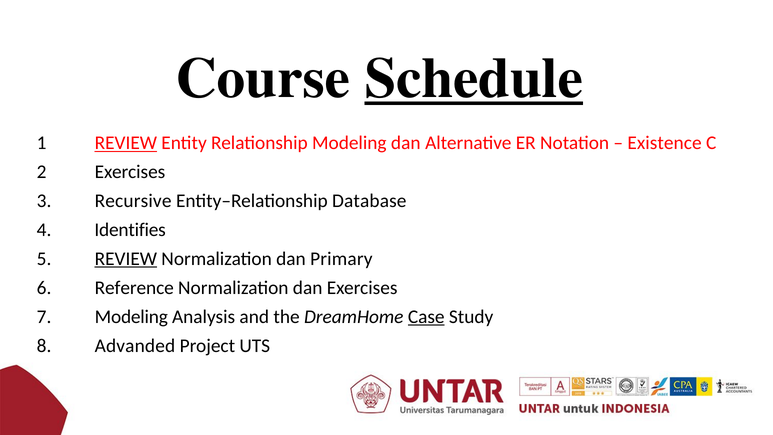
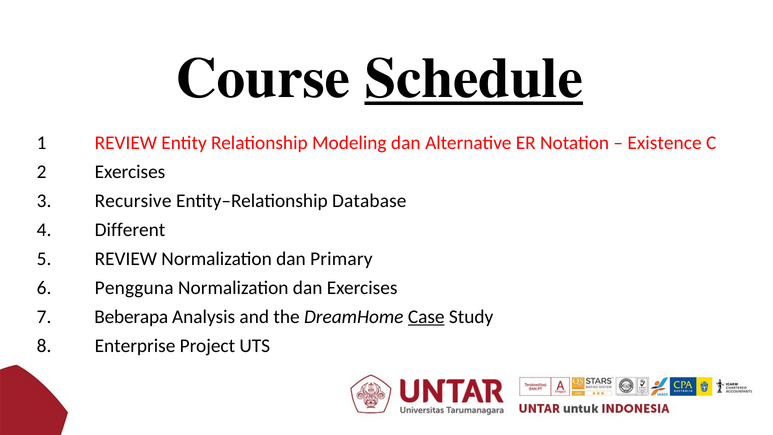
REVIEW at (126, 143) underline: present -> none
Identifies: Identifies -> Different
REVIEW at (126, 259) underline: present -> none
Reference: Reference -> Pengguna
7 Modeling: Modeling -> Beberapa
Advanded: Advanded -> Enterprise
